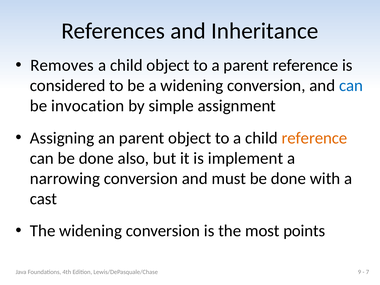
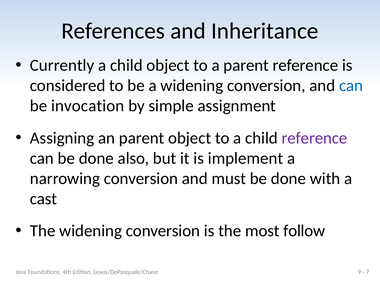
Removes: Removes -> Currently
reference at (314, 138) colour: orange -> purple
points: points -> follow
